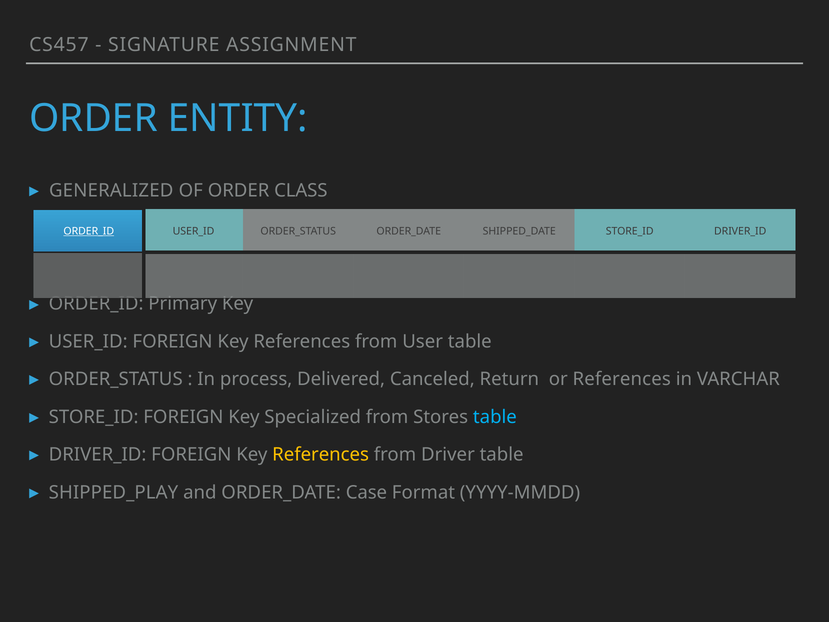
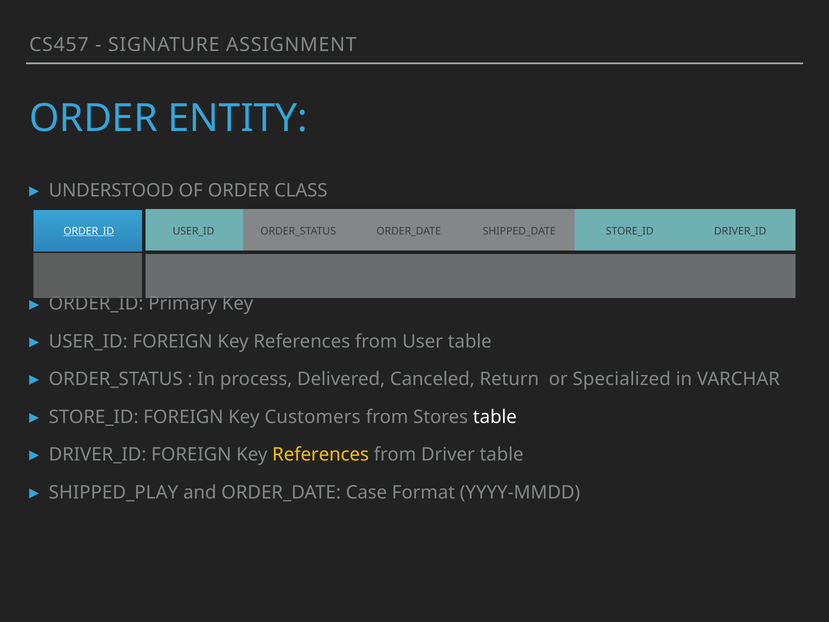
GENERALIZED: GENERALIZED -> UNDERSTOOD
or References: References -> Specialized
Specialized: Specialized -> Customers
table at (495, 417) colour: light blue -> white
